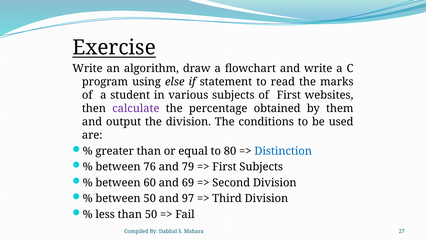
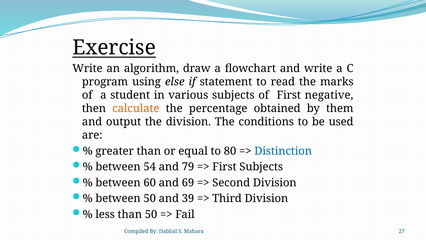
websites: websites -> negative
calculate colour: purple -> orange
76: 76 -> 54
97: 97 -> 39
